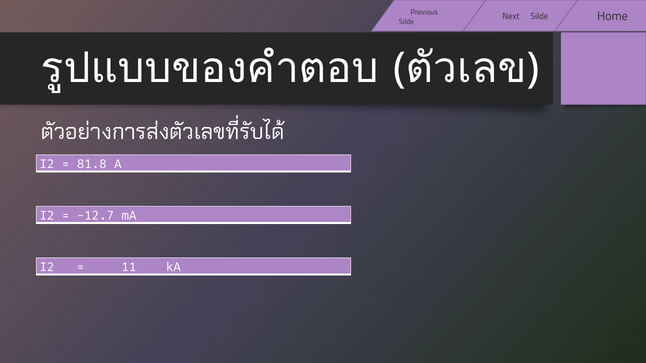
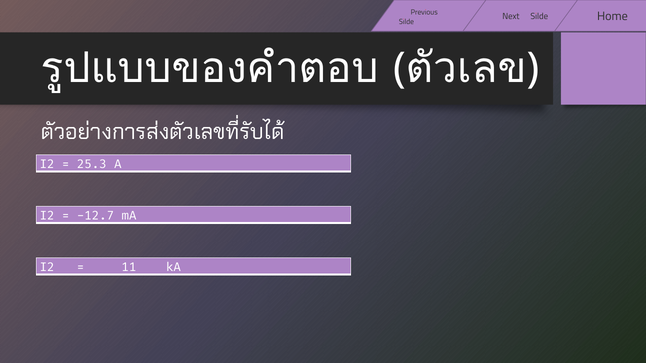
81.8: 81.8 -> 25.3
